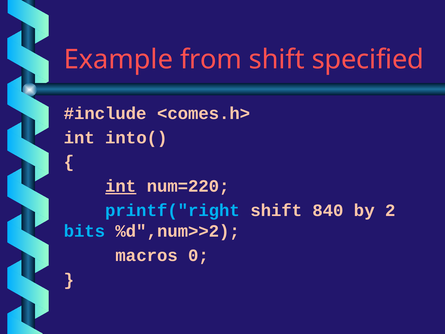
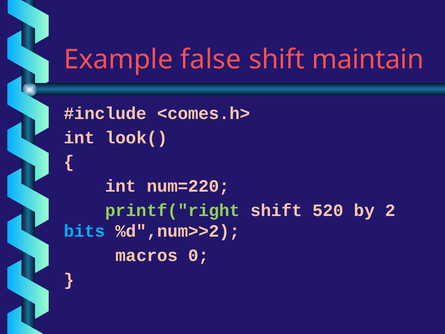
from: from -> false
specified: specified -> maintain
into(: into( -> look(
int at (121, 186) underline: present -> none
printf("right colour: light blue -> light green
840: 840 -> 520
